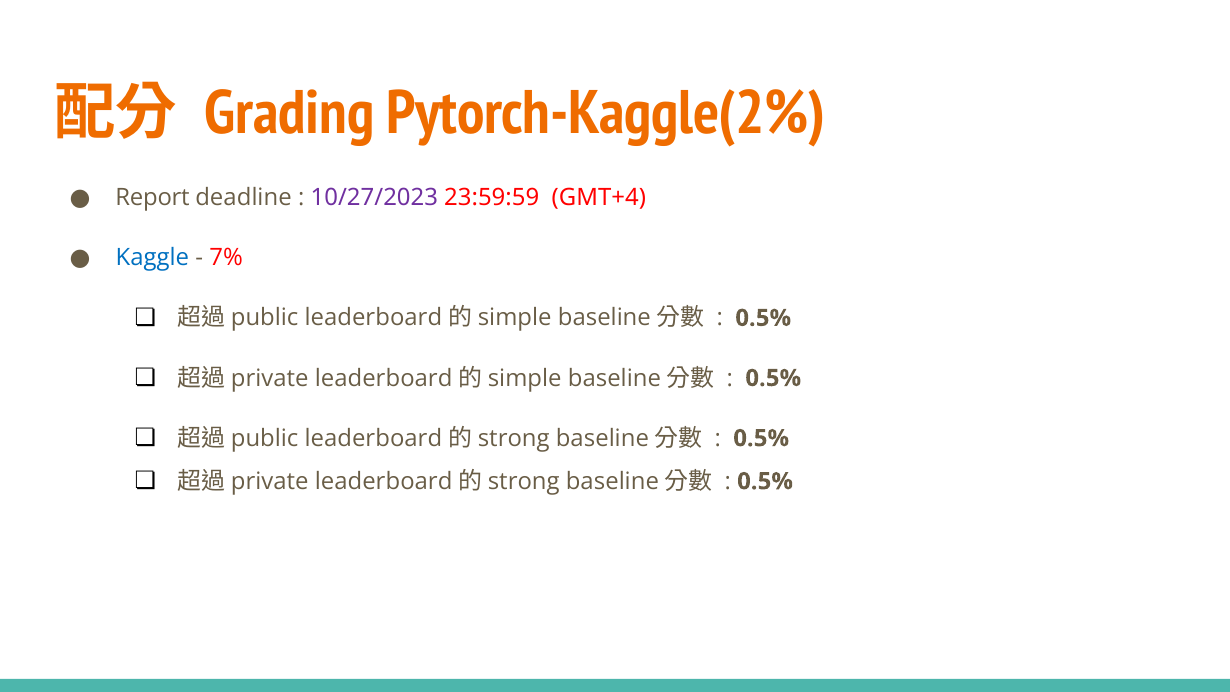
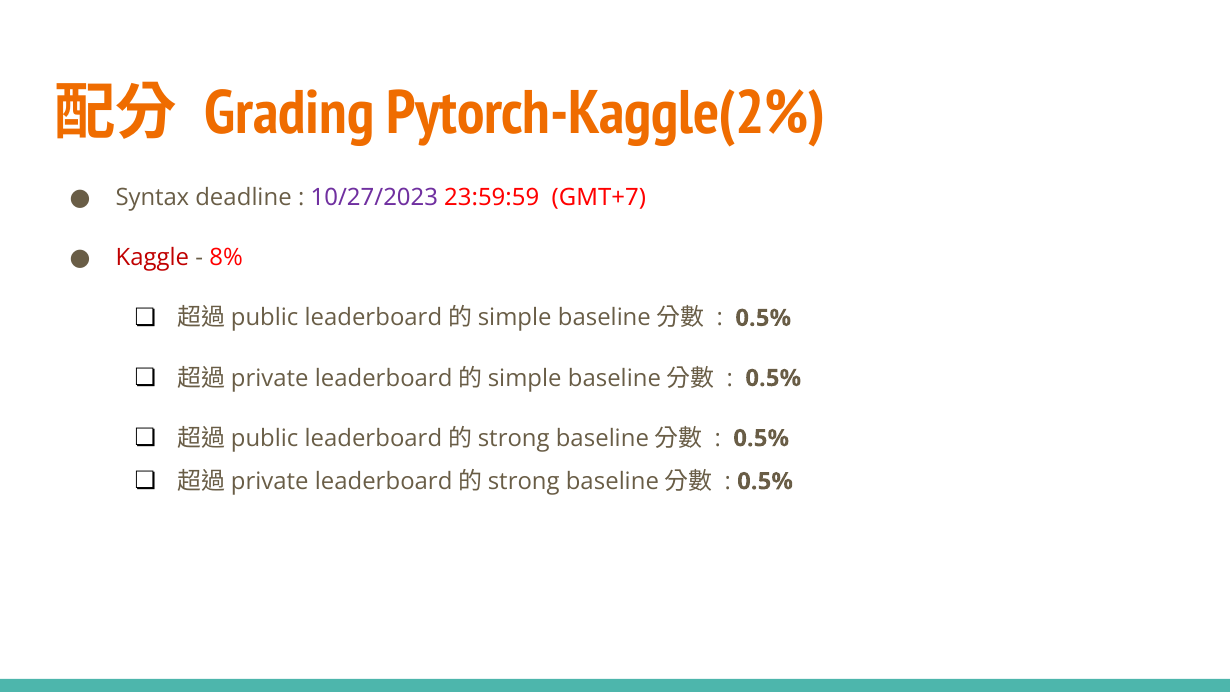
Report: Report -> Syntax
GMT+4: GMT+4 -> GMT+7
Kaggle colour: blue -> red
7%: 7% -> 8%
